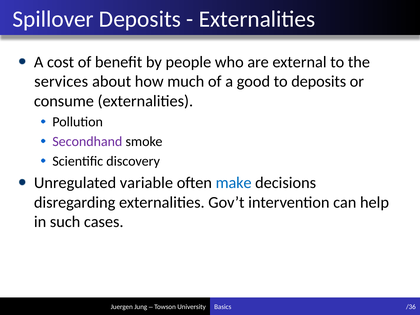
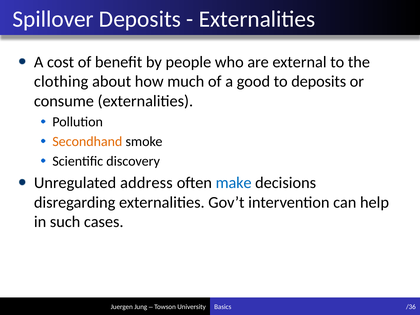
services: services -> clothing
Secondhand colour: purple -> orange
variable: variable -> address
